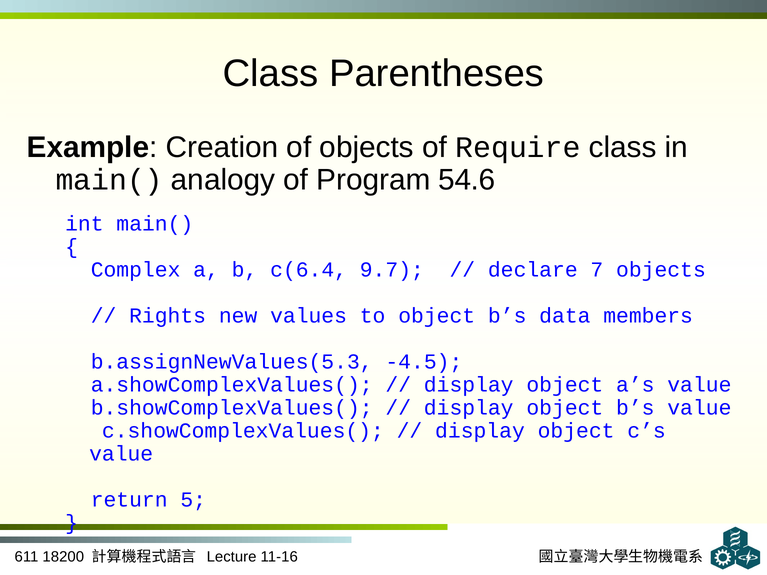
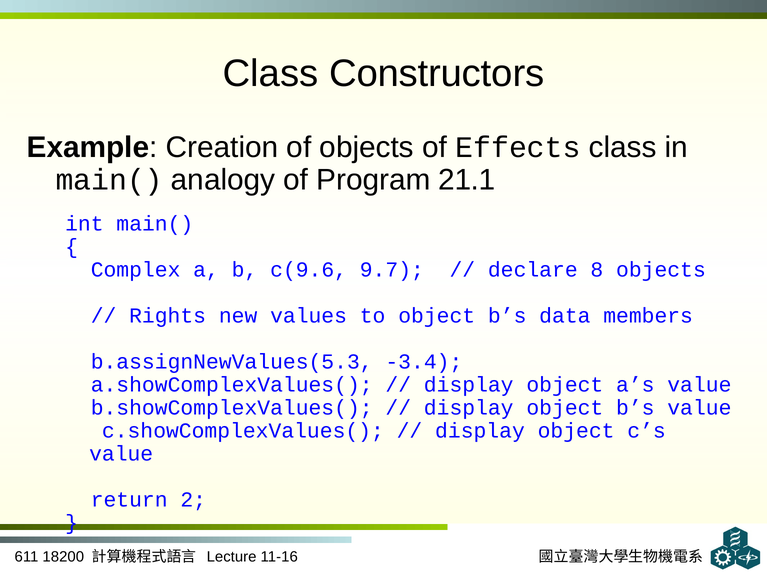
Parentheses: Parentheses -> Constructors
Require: Require -> Effects
54.6: 54.6 -> 21.1
c(6.4: c(6.4 -> c(9.6
7: 7 -> 8
-4.5: -4.5 -> -3.4
5: 5 -> 2
